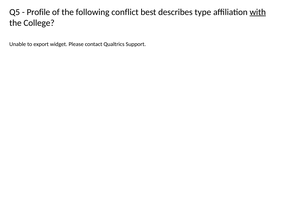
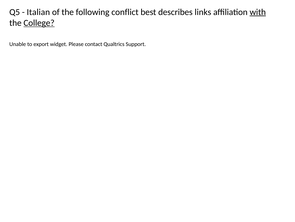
Profile: Profile -> Italian
type: type -> links
College underline: none -> present
